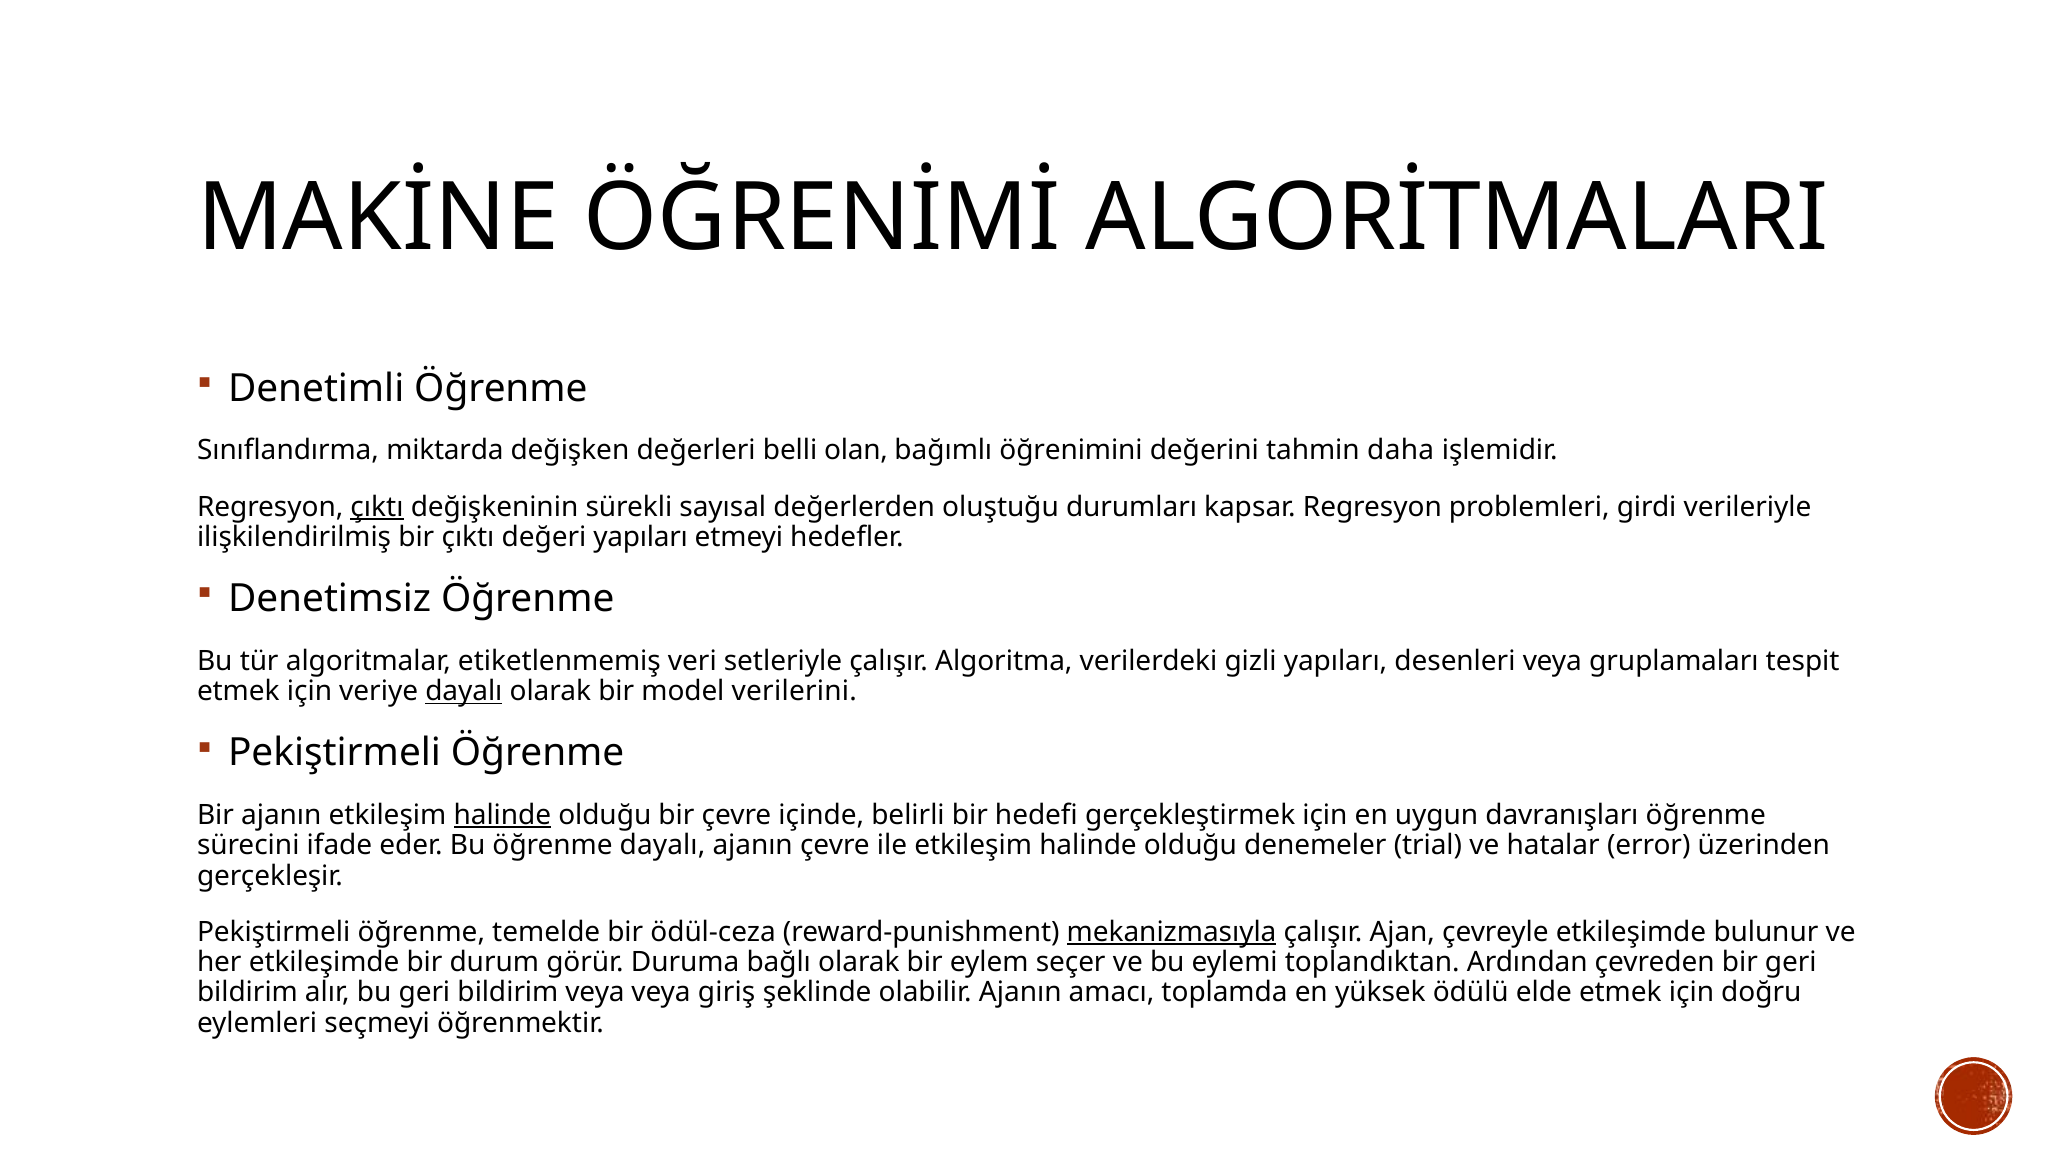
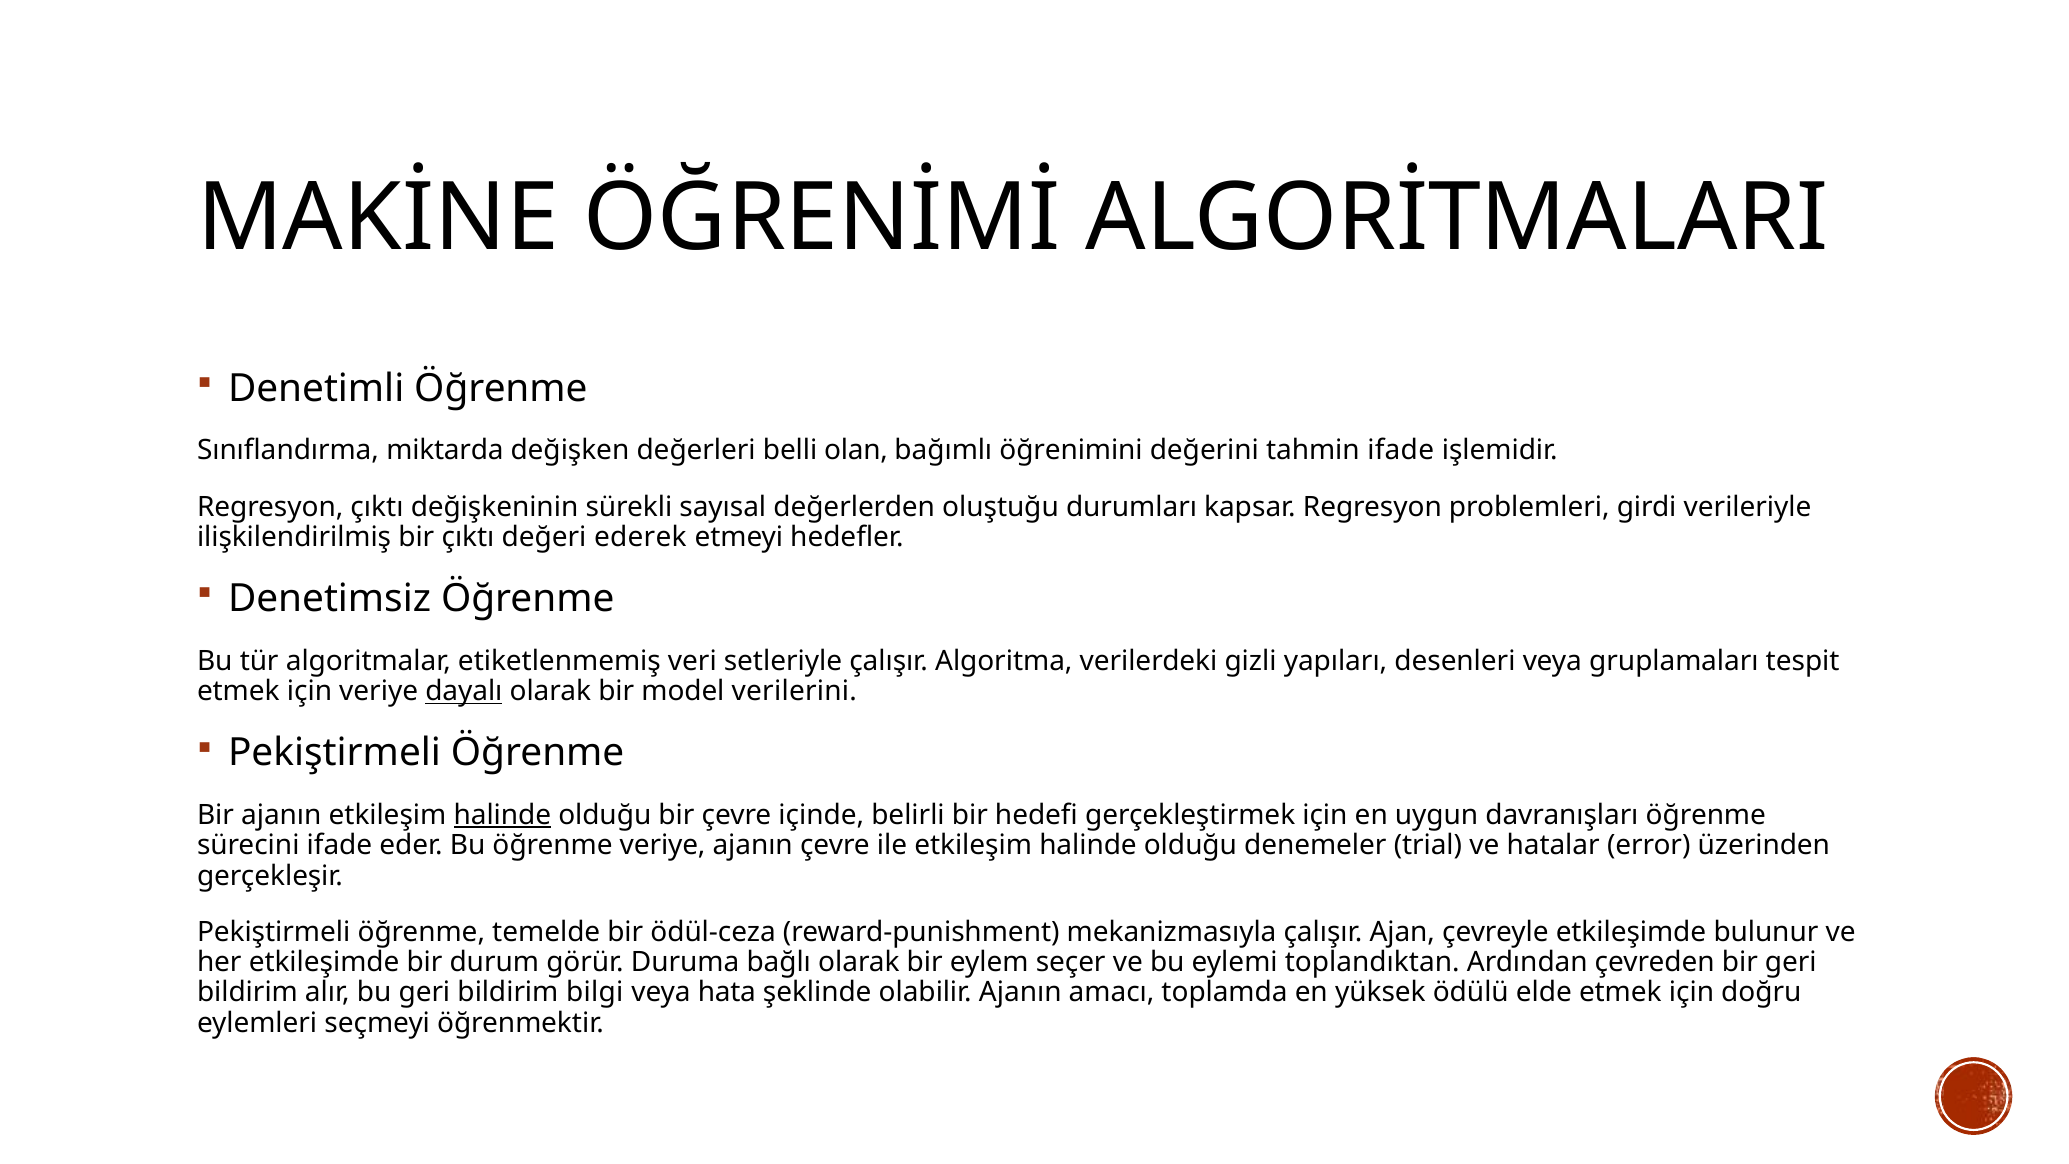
tahmin daha: daha -> ifade
çıktı at (377, 507) underline: present -> none
değeri yapıları: yapıları -> ederek
öğrenme dayalı: dayalı -> veriye
mekanizmasıyla underline: present -> none
bildirim veya: veya -> bilgi
giriş: giriş -> hata
